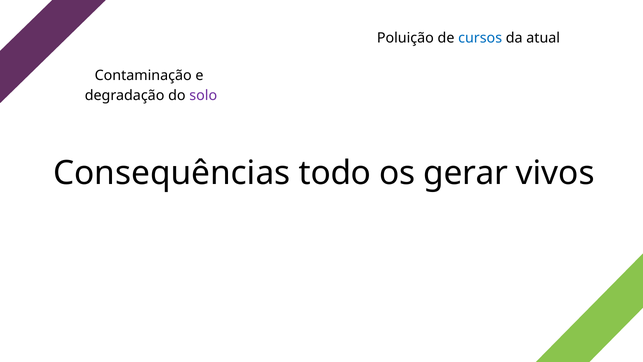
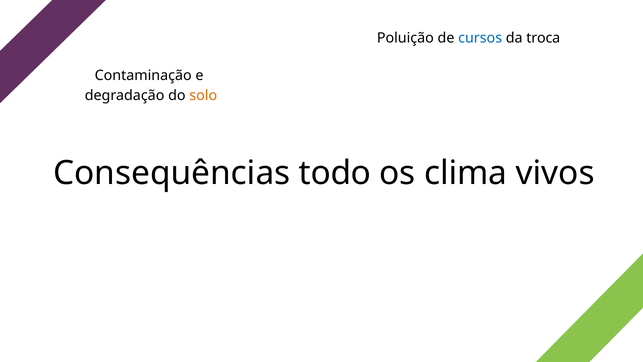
atual: atual -> troca
solo colour: purple -> orange
gerar: gerar -> clima
